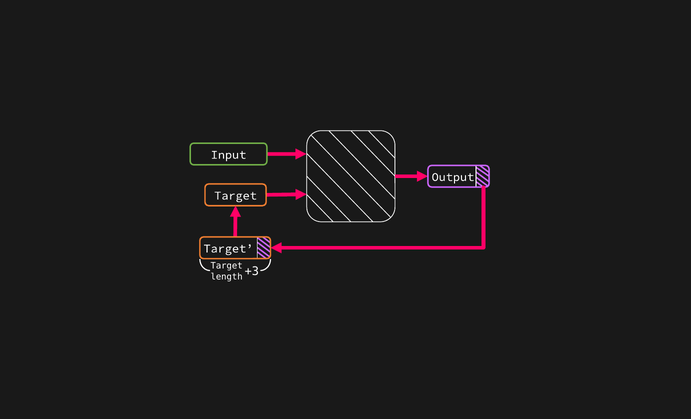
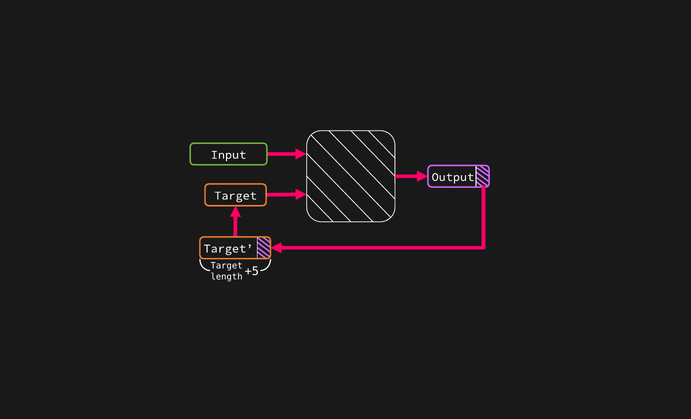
+3: +3 -> +5
